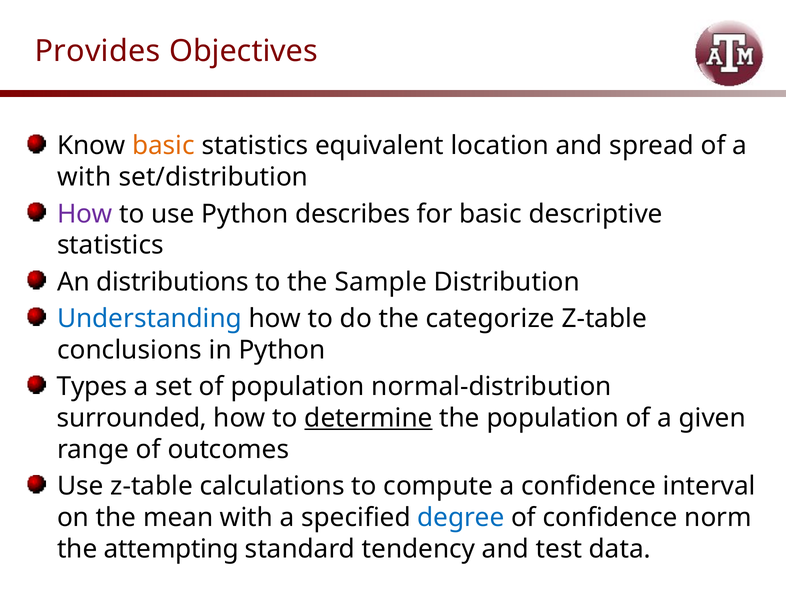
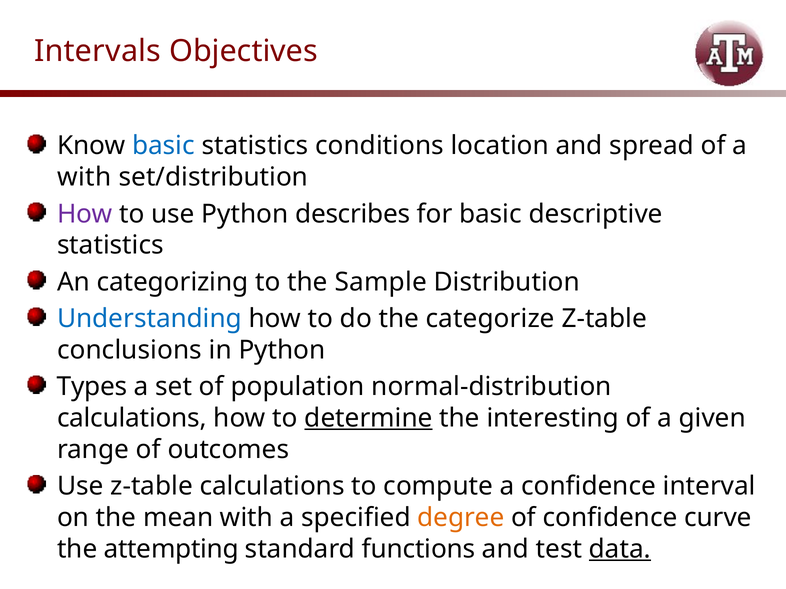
Provides: Provides -> Intervals
basic at (163, 146) colour: orange -> blue
equivalent: equivalent -> conditions
distributions: distributions -> categorizing
surrounded at (132, 418): surrounded -> calculations
the population: population -> interesting
degree colour: blue -> orange
norm: norm -> curve
tendency: tendency -> functions
data underline: none -> present
